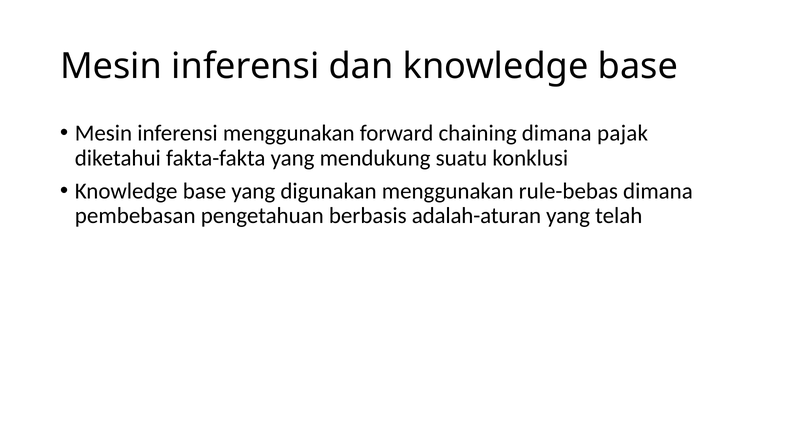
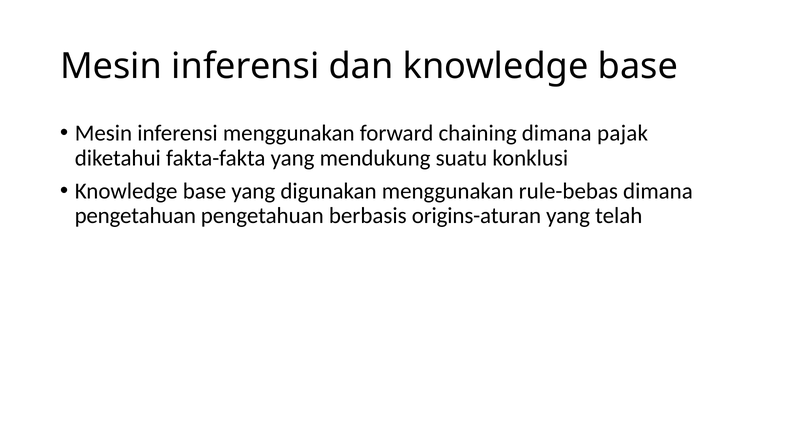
pembebasan at (135, 216): pembebasan -> pengetahuan
adalah-aturan: adalah-aturan -> origins-aturan
